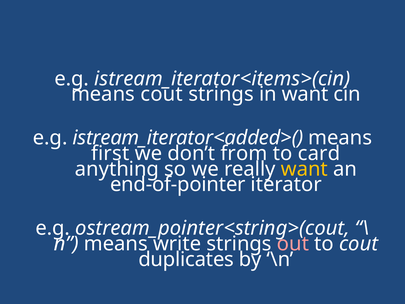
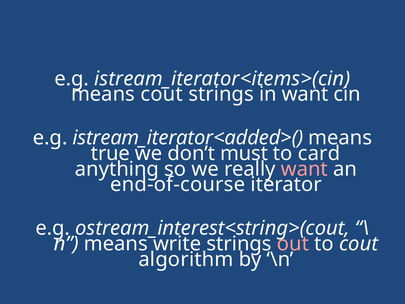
first: first -> true
from: from -> must
want at (304, 169) colour: yellow -> pink
end-of-pointer: end-of-pointer -> end-of-course
ostream_pointer<string>(cout: ostream_pointer<string>(cout -> ostream_interest<string>(cout
duplicates: duplicates -> algorithm
